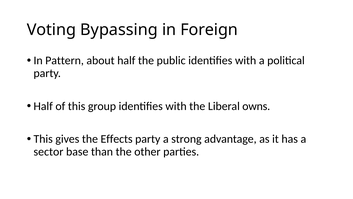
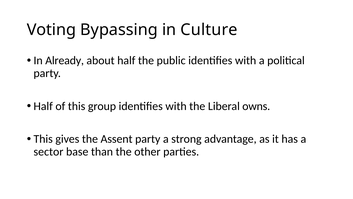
Foreign: Foreign -> Culture
Pattern: Pattern -> Already
Effects: Effects -> Assent
